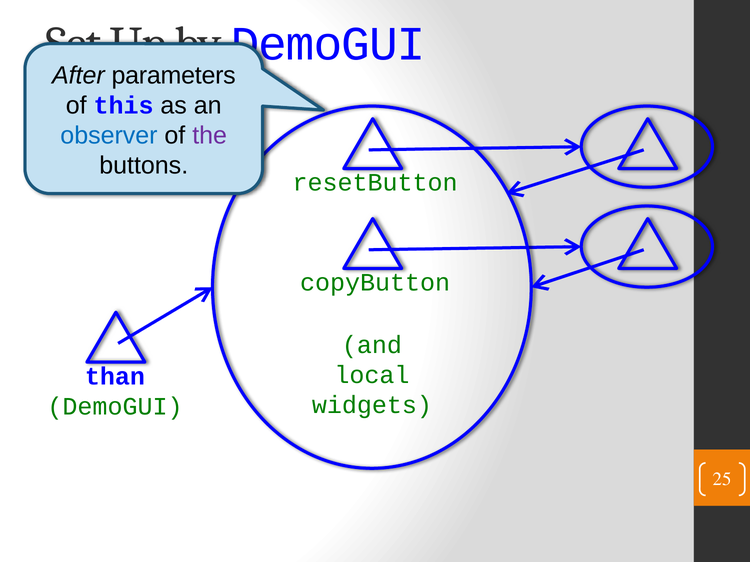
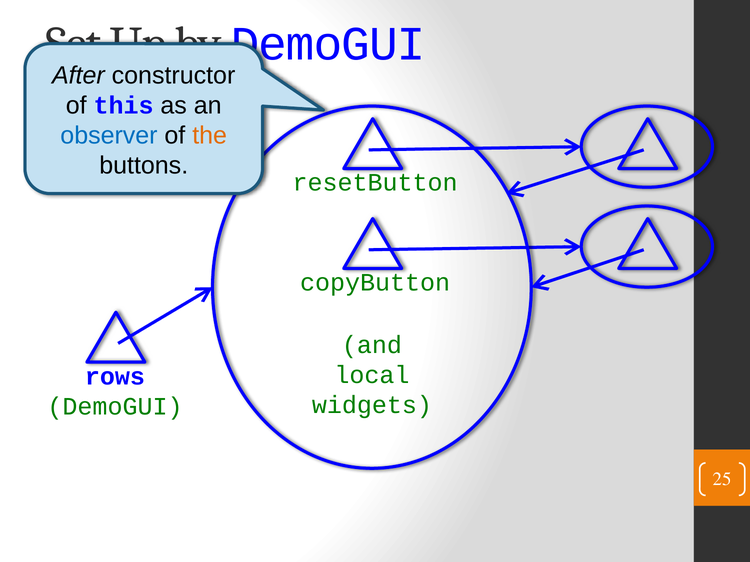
After parameters: parameters -> constructor
the colour: purple -> orange
than: than -> rows
